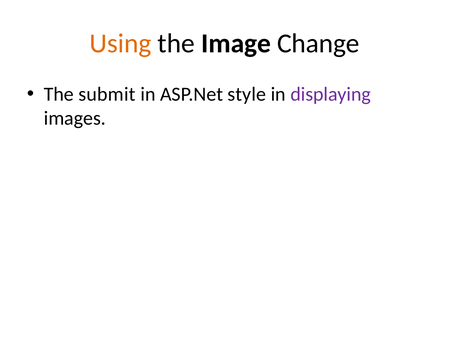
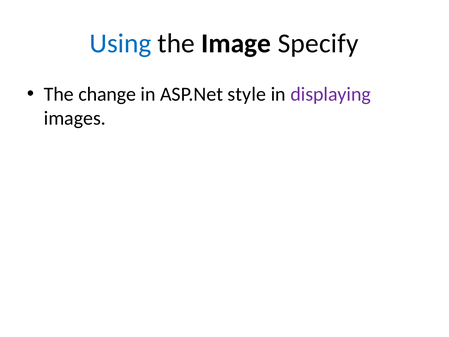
Using colour: orange -> blue
Change: Change -> Specify
submit: submit -> change
